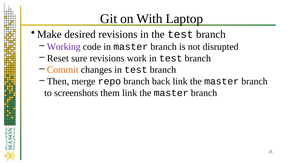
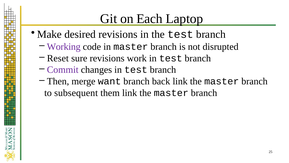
With: With -> Each
Commit colour: orange -> purple
repo: repo -> want
screenshots: screenshots -> subsequent
